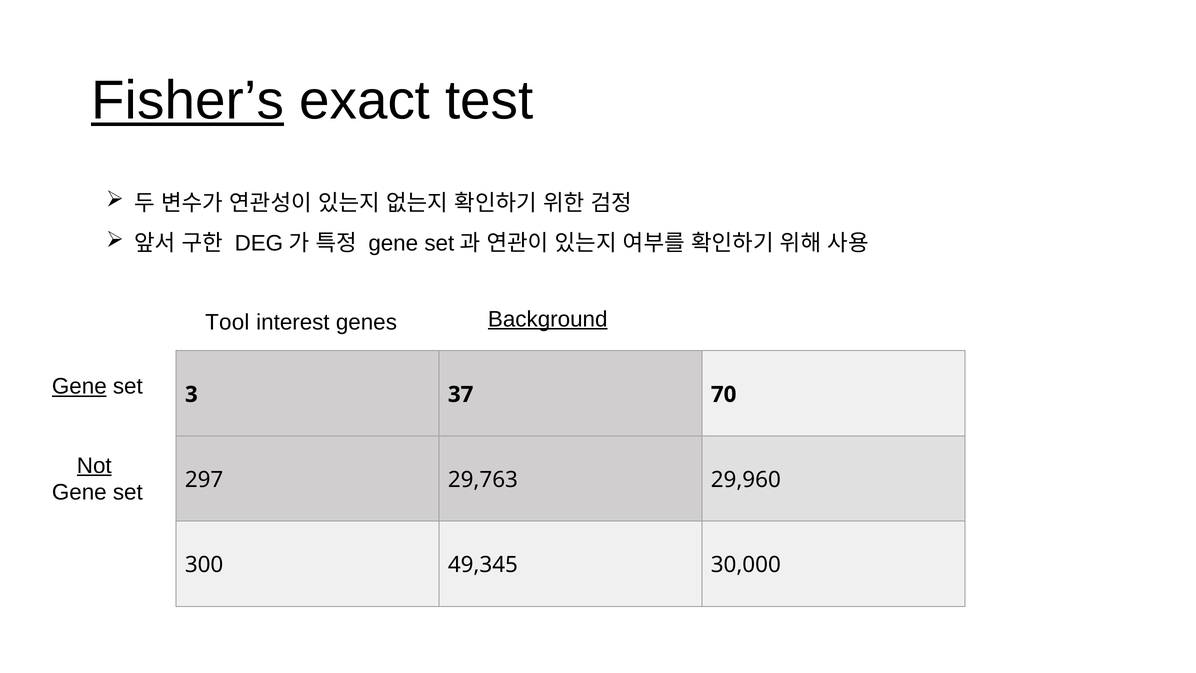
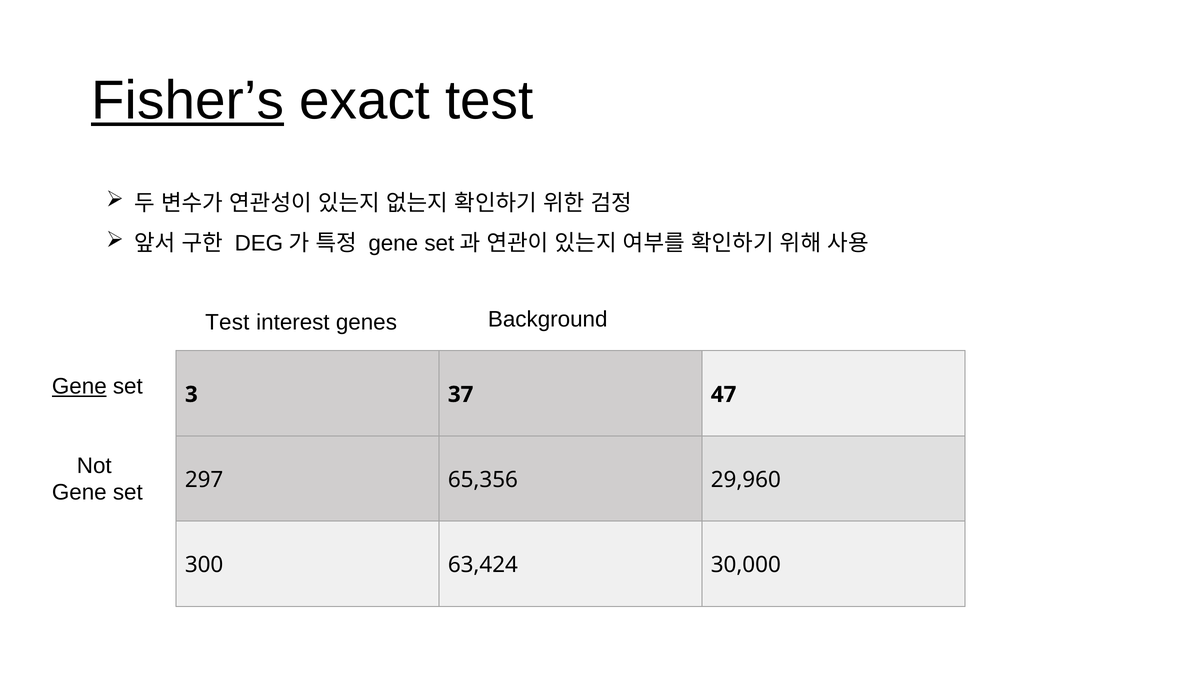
Tool at (227, 322): Tool -> Test
Background underline: present -> none
70: 70 -> 47
Not underline: present -> none
29,763: 29,763 -> 65,356
49,345: 49,345 -> 63,424
